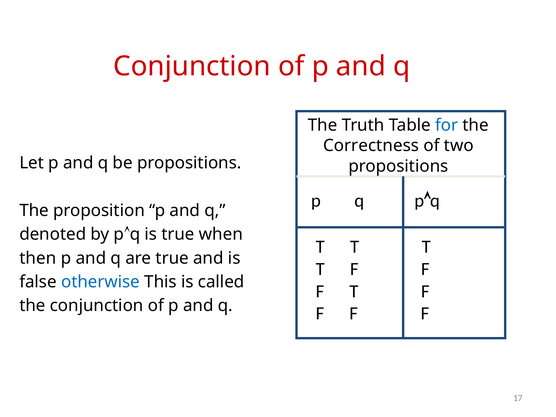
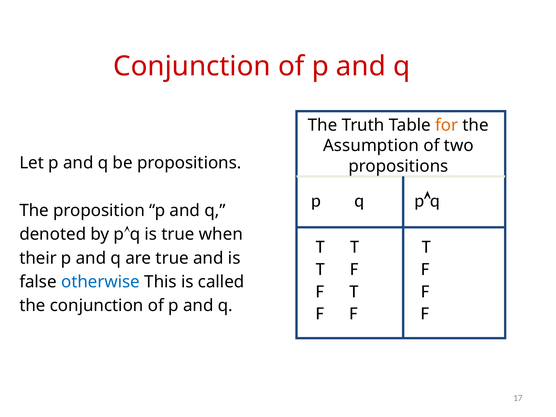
for colour: blue -> orange
Correctness: Correctness -> Assumption
then: then -> their
